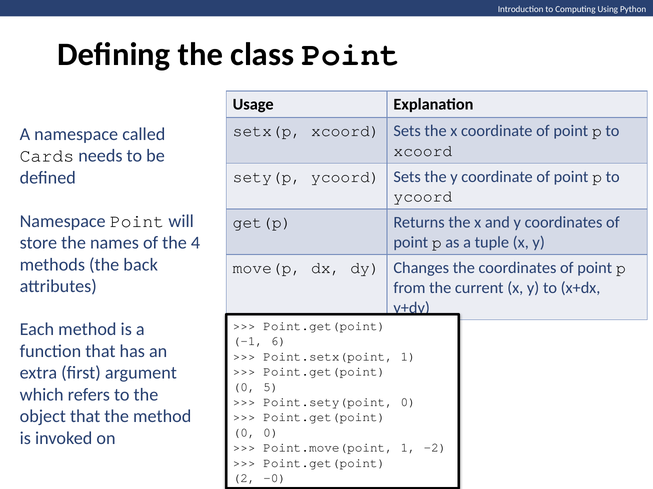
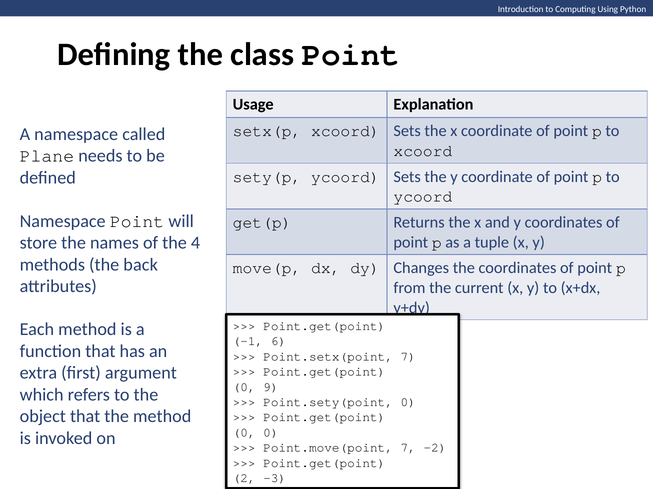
Cards: Cards -> Plane
Point.setx(point 1: 1 -> 7
5: 5 -> 9
Point.move(point 1: 1 -> 7
-0: -0 -> -3
